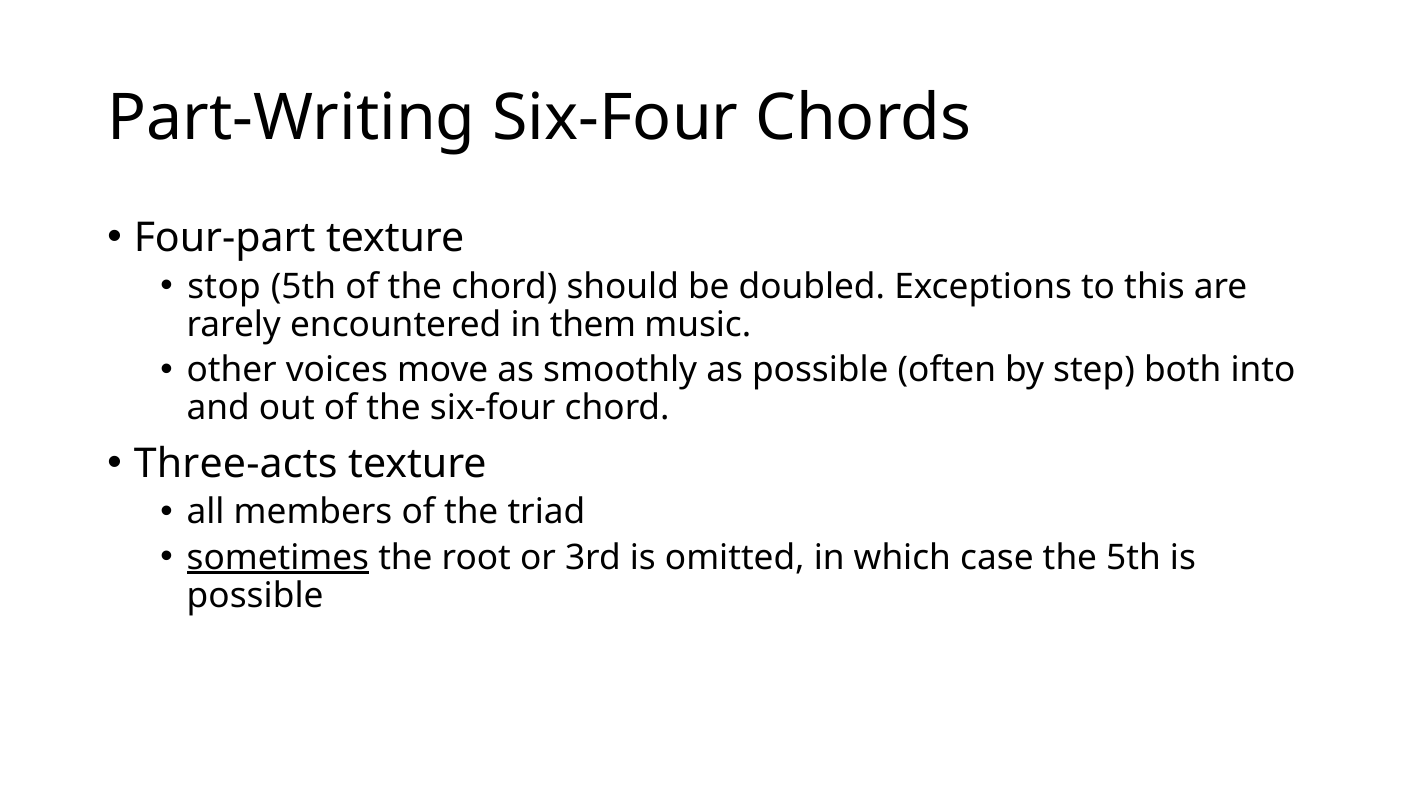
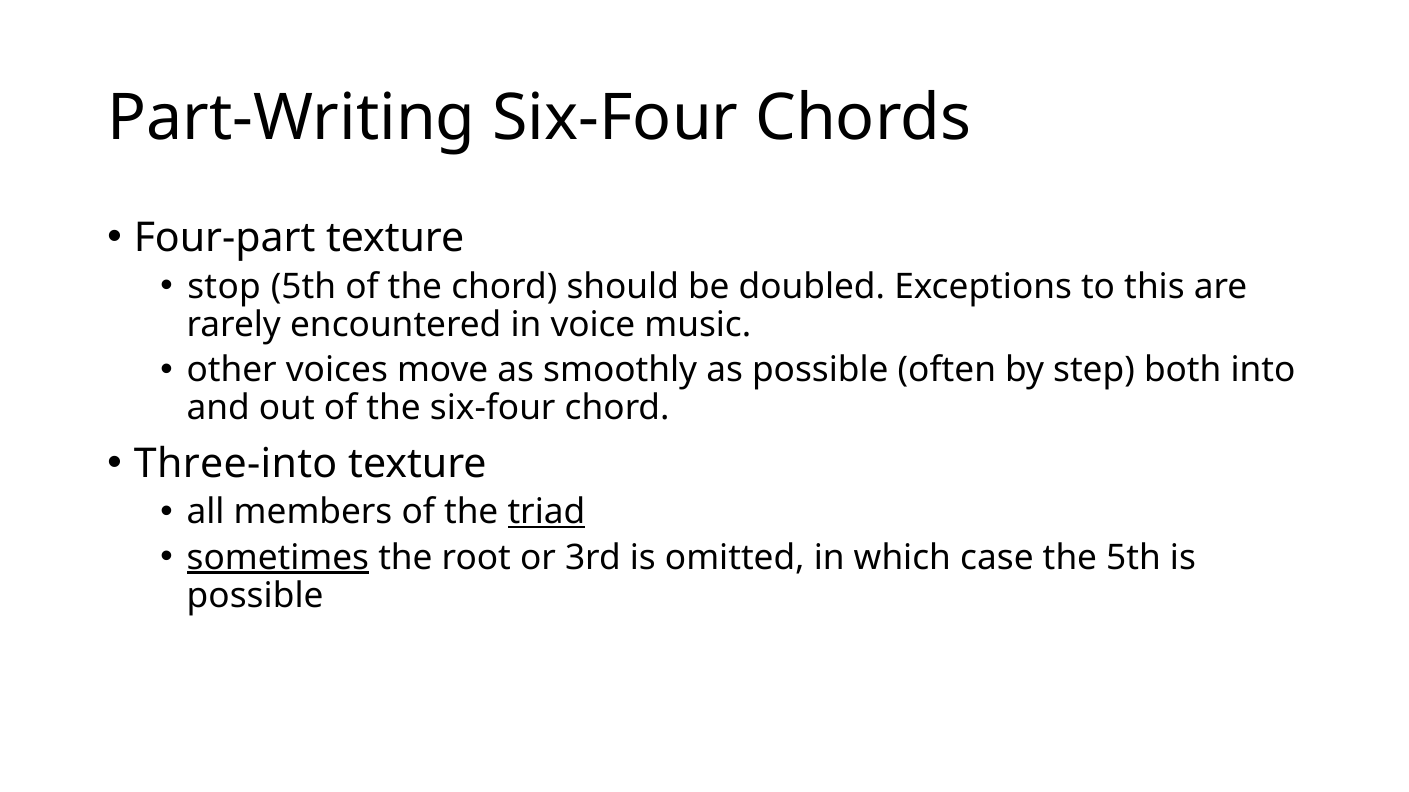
them: them -> voice
Three-acts: Three-acts -> Three-into
triad underline: none -> present
